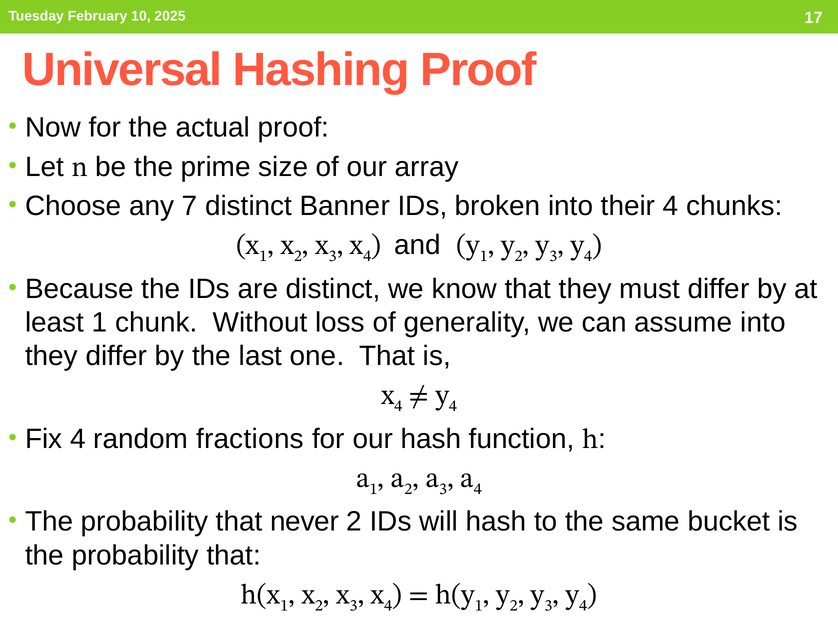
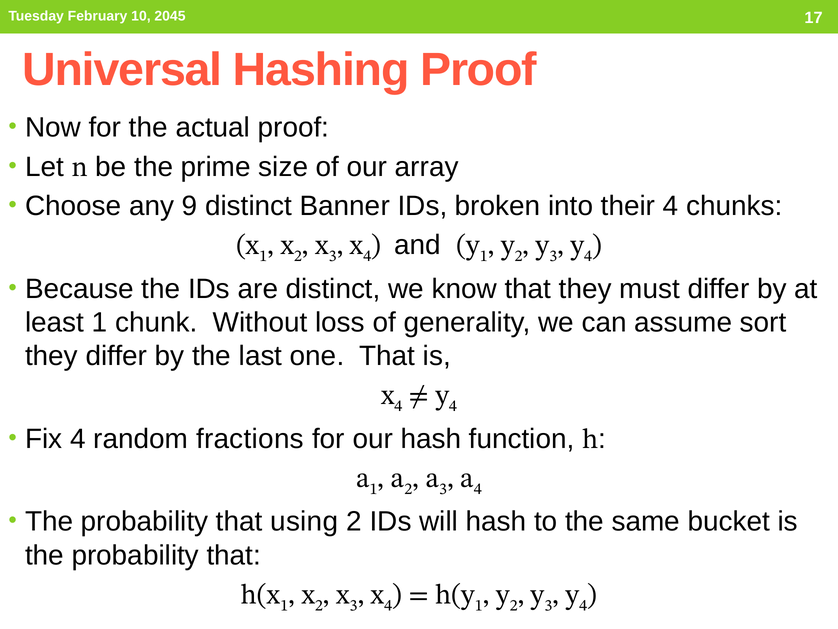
2025: 2025 -> 2045
7: 7 -> 9
assume into: into -> sort
never: never -> using
